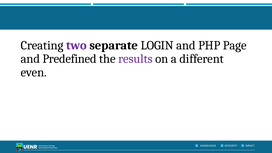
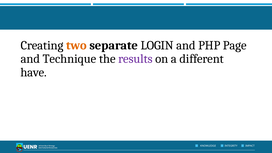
two colour: purple -> orange
Predefined: Predefined -> Technique
even: even -> have
